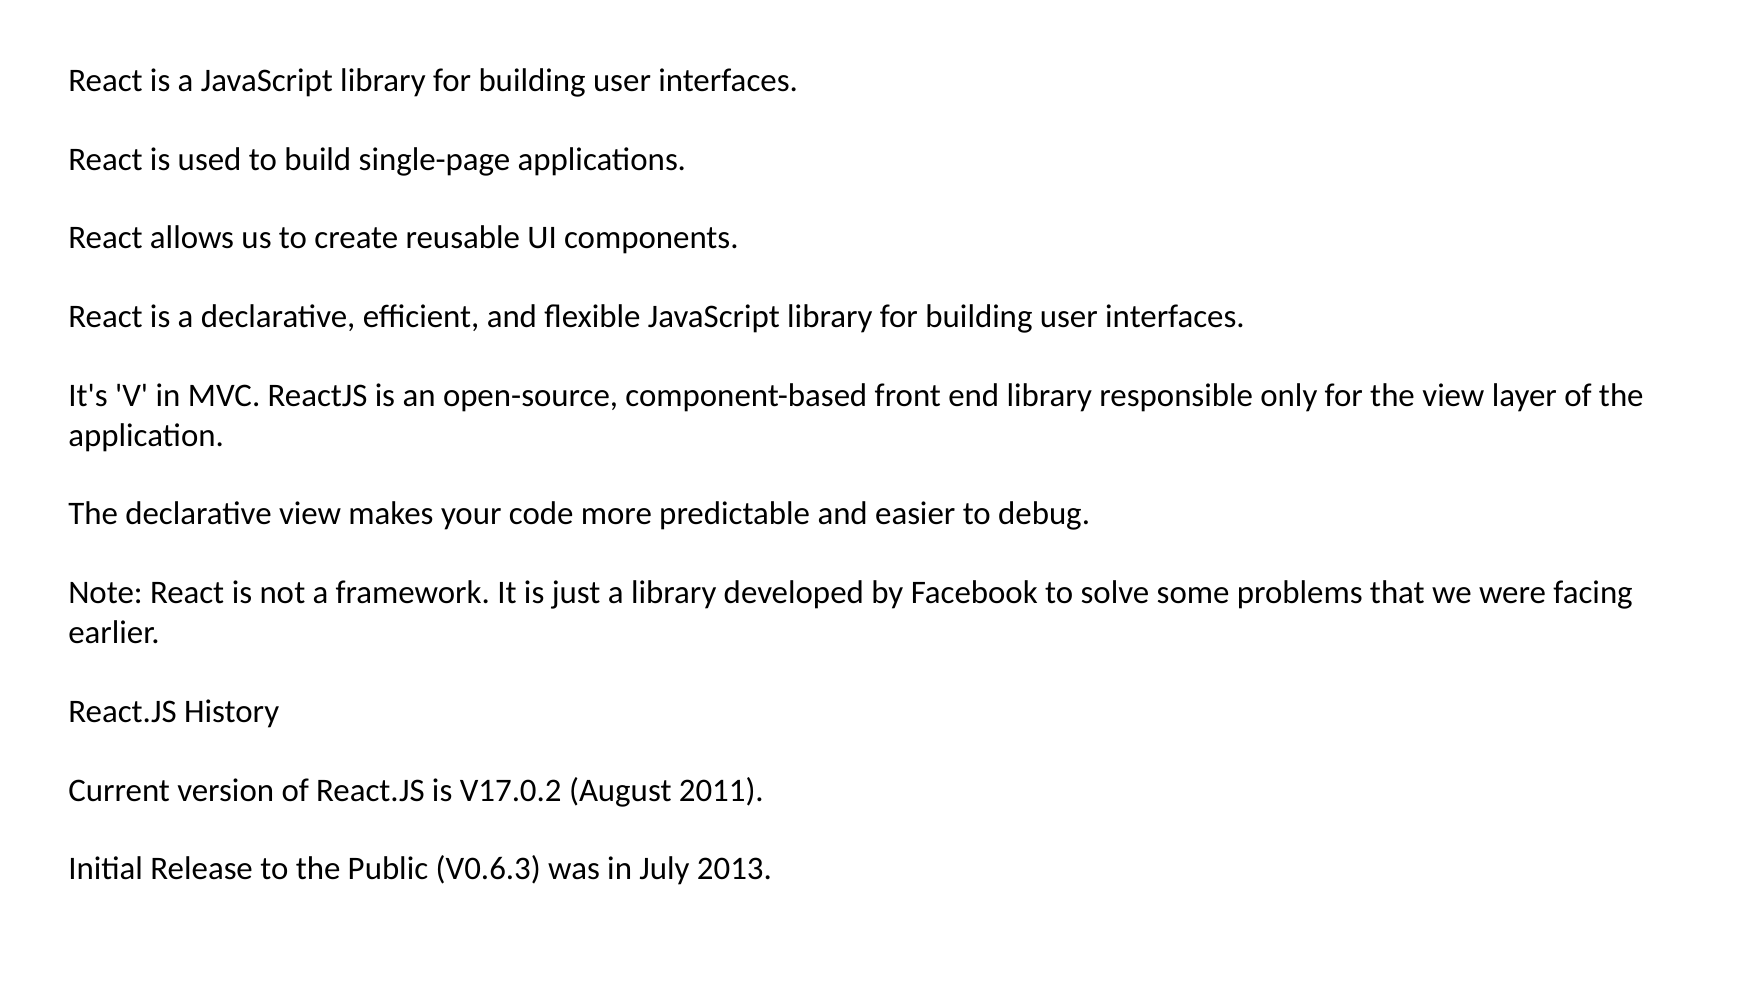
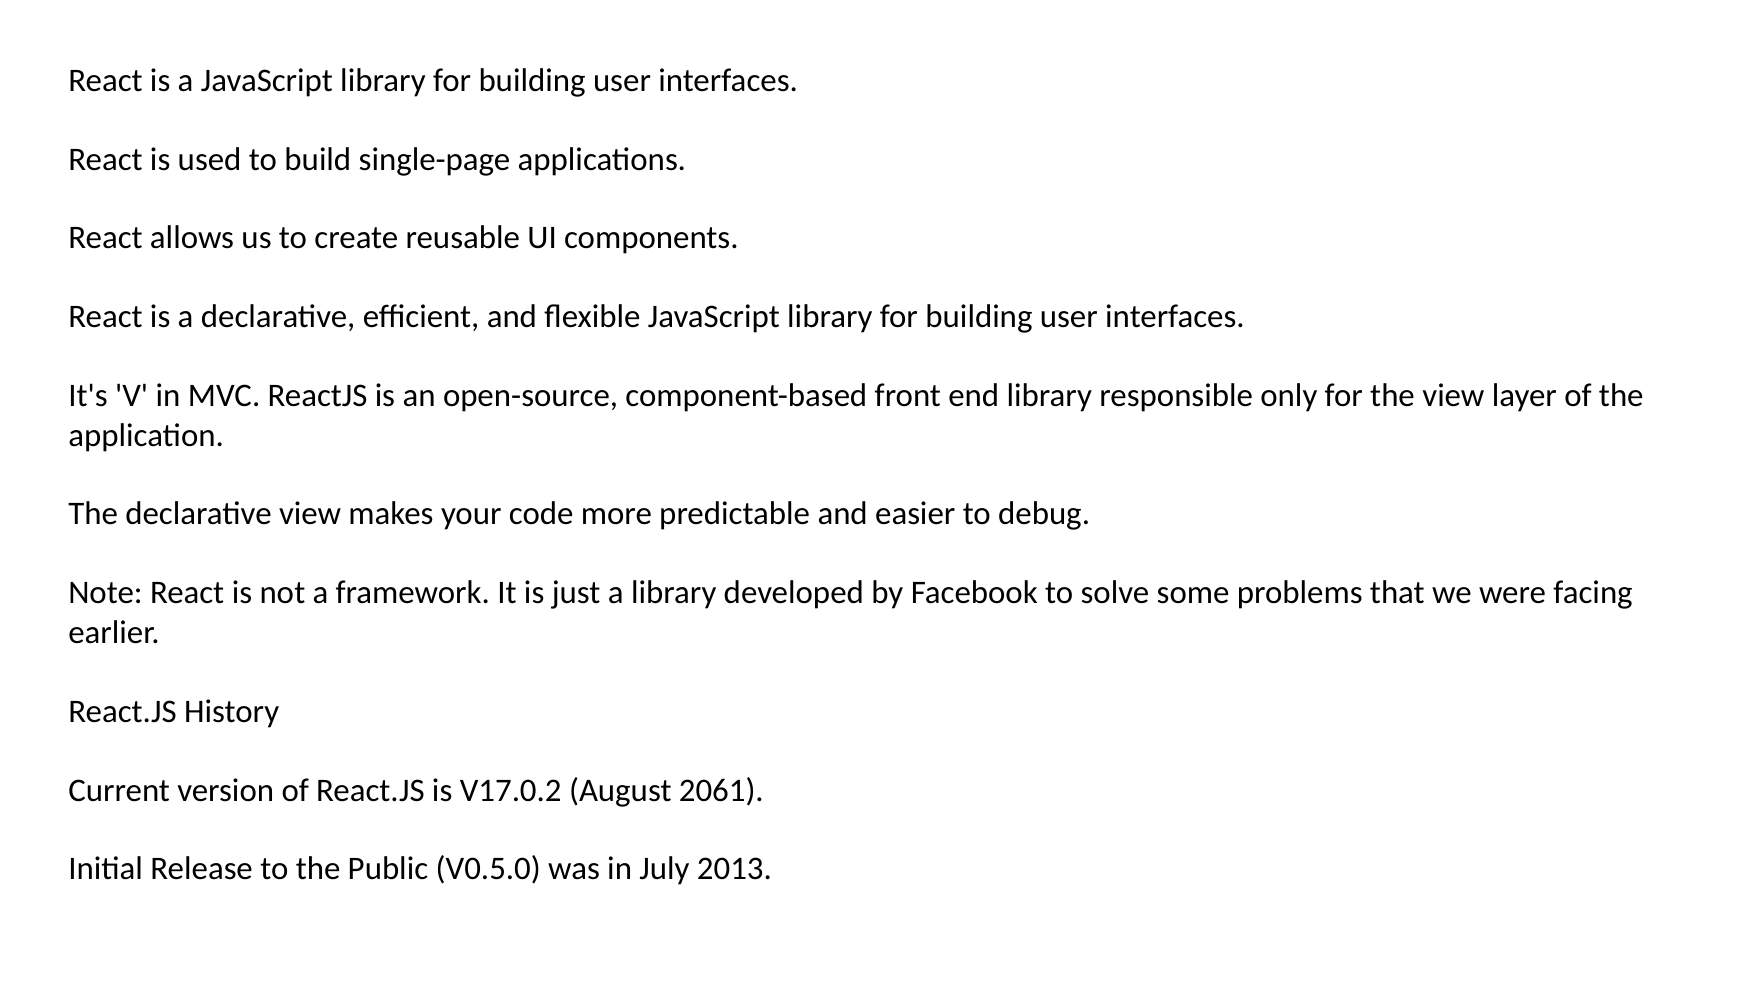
2011: 2011 -> 2061
V0.6.3: V0.6.3 -> V0.5.0
